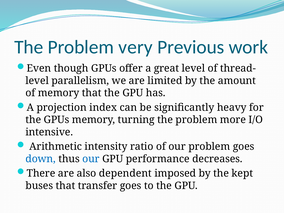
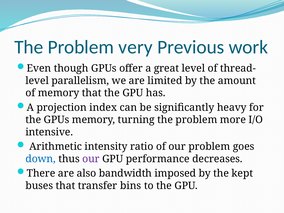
our at (91, 159) colour: blue -> purple
dependent: dependent -> bandwidth
transfer goes: goes -> bins
